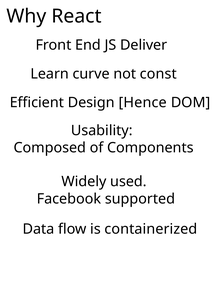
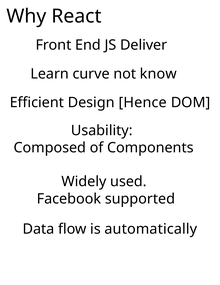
const: const -> know
containerized: containerized -> automatically
